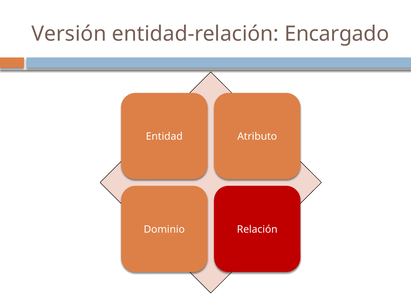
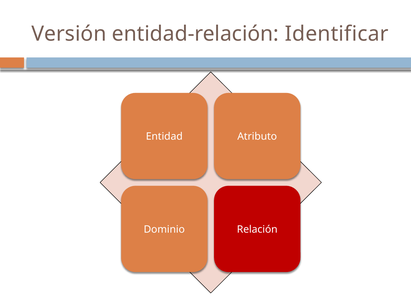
Encargado: Encargado -> Identificar
